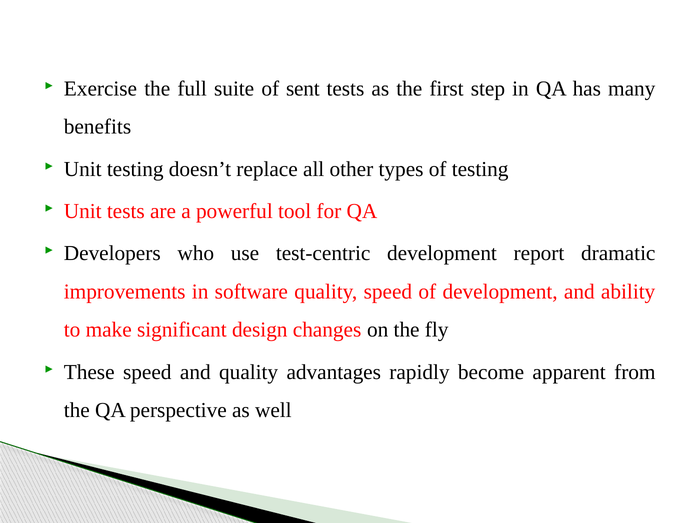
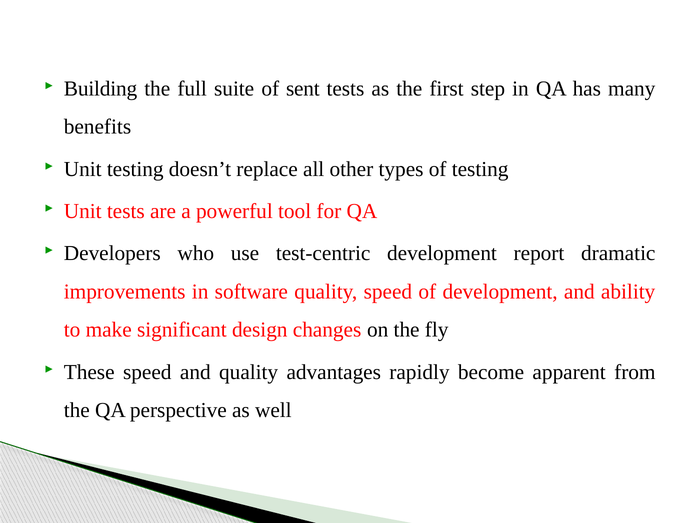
Exercise: Exercise -> Building
